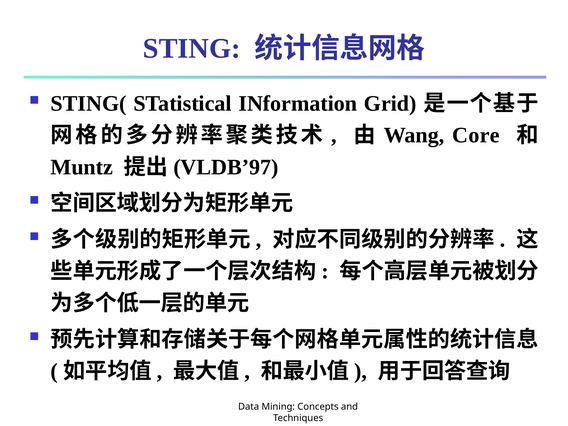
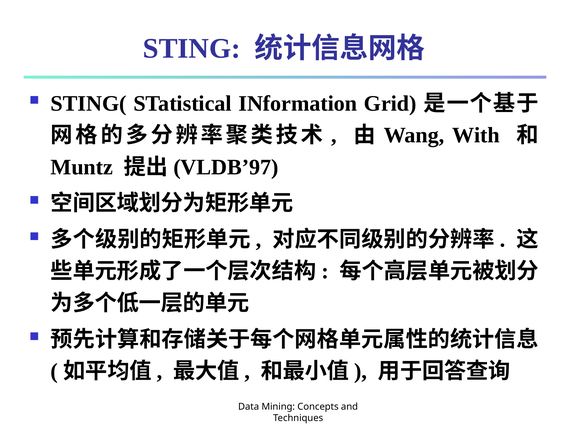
Core: Core -> With
